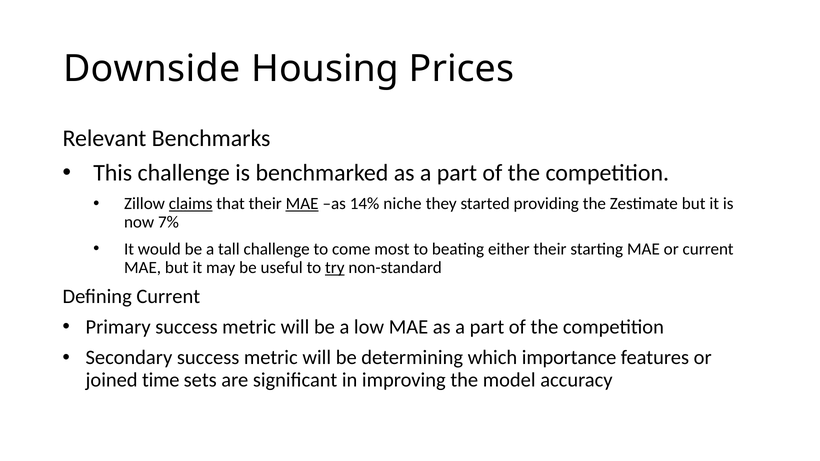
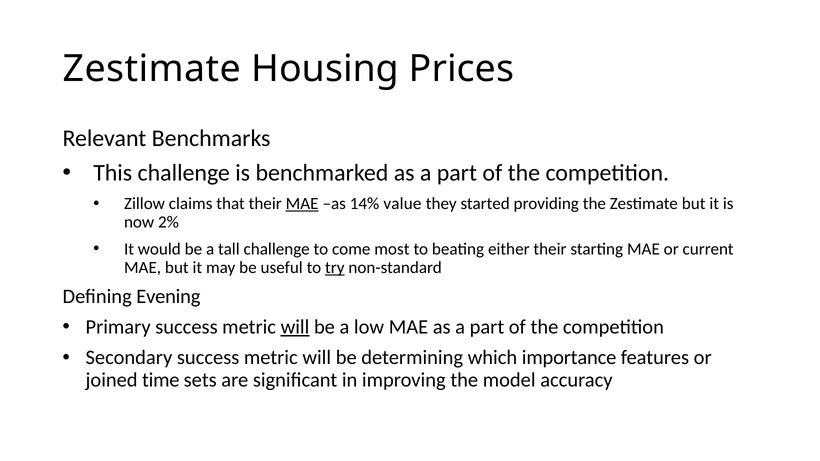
Downside at (152, 69): Downside -> Zestimate
claims underline: present -> none
niche: niche -> value
7%: 7% -> 2%
Defining Current: Current -> Evening
will at (295, 327) underline: none -> present
